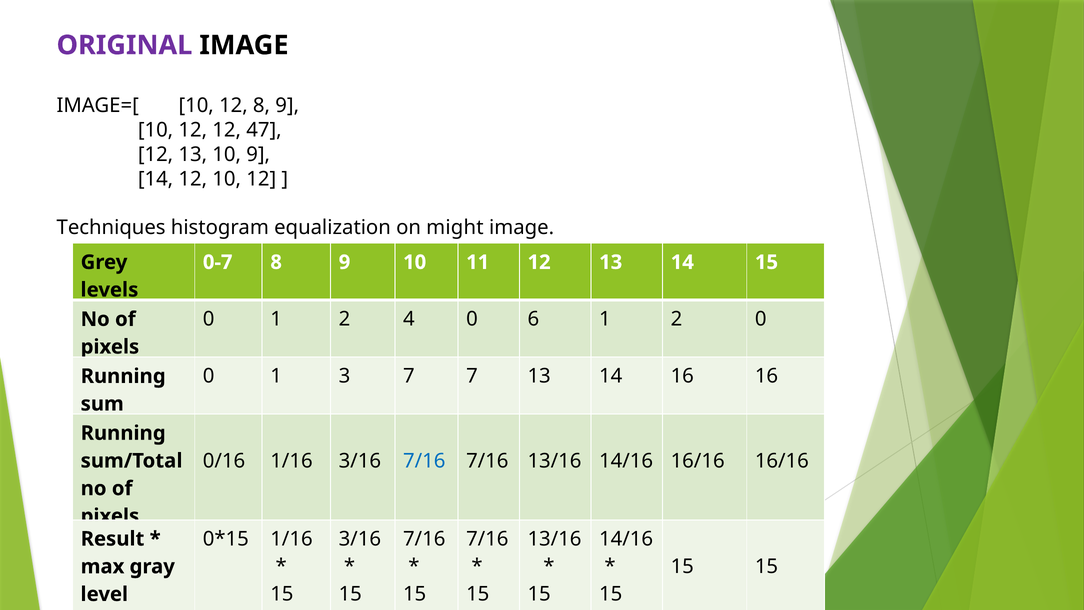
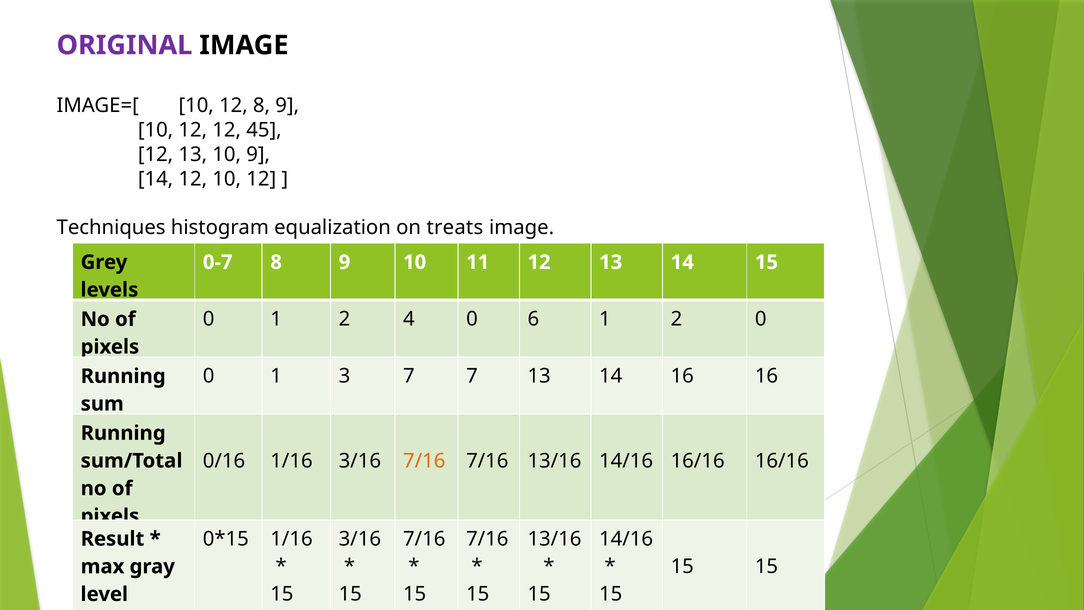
47: 47 -> 45
might: might -> treats
7/16 at (424, 461) colour: blue -> orange
